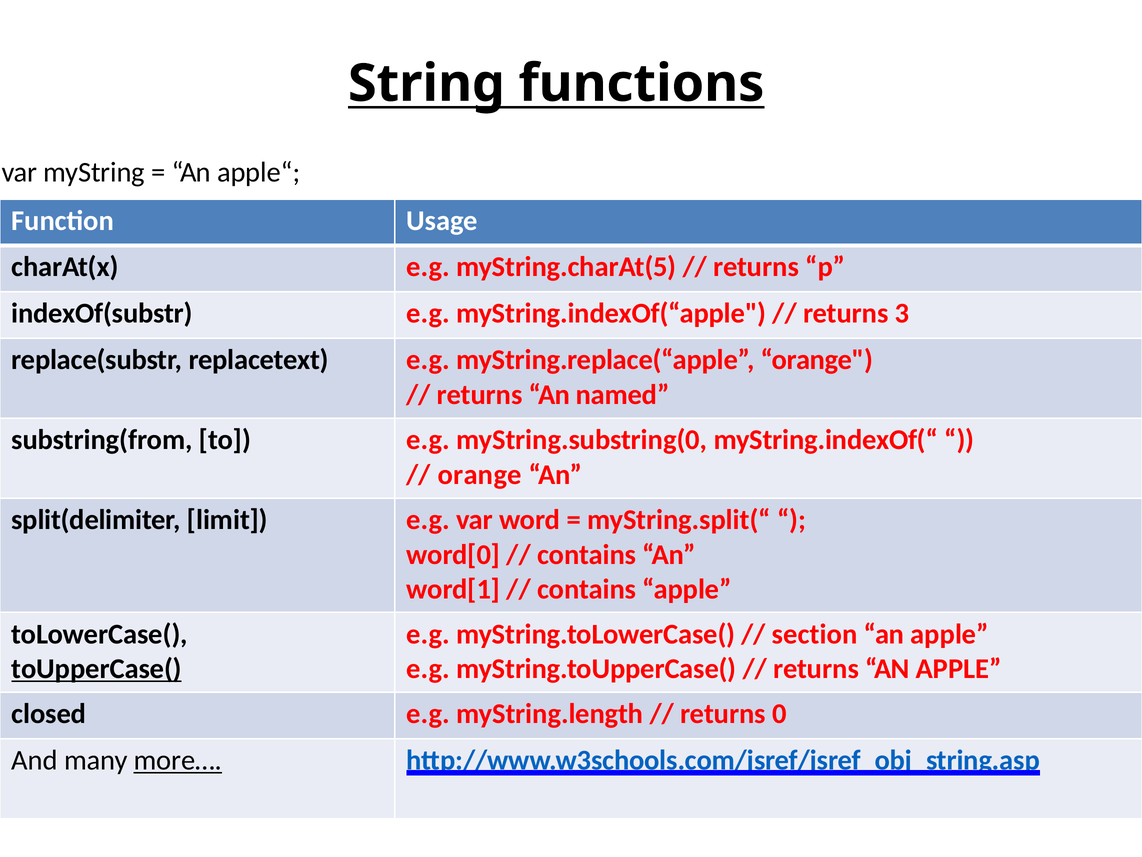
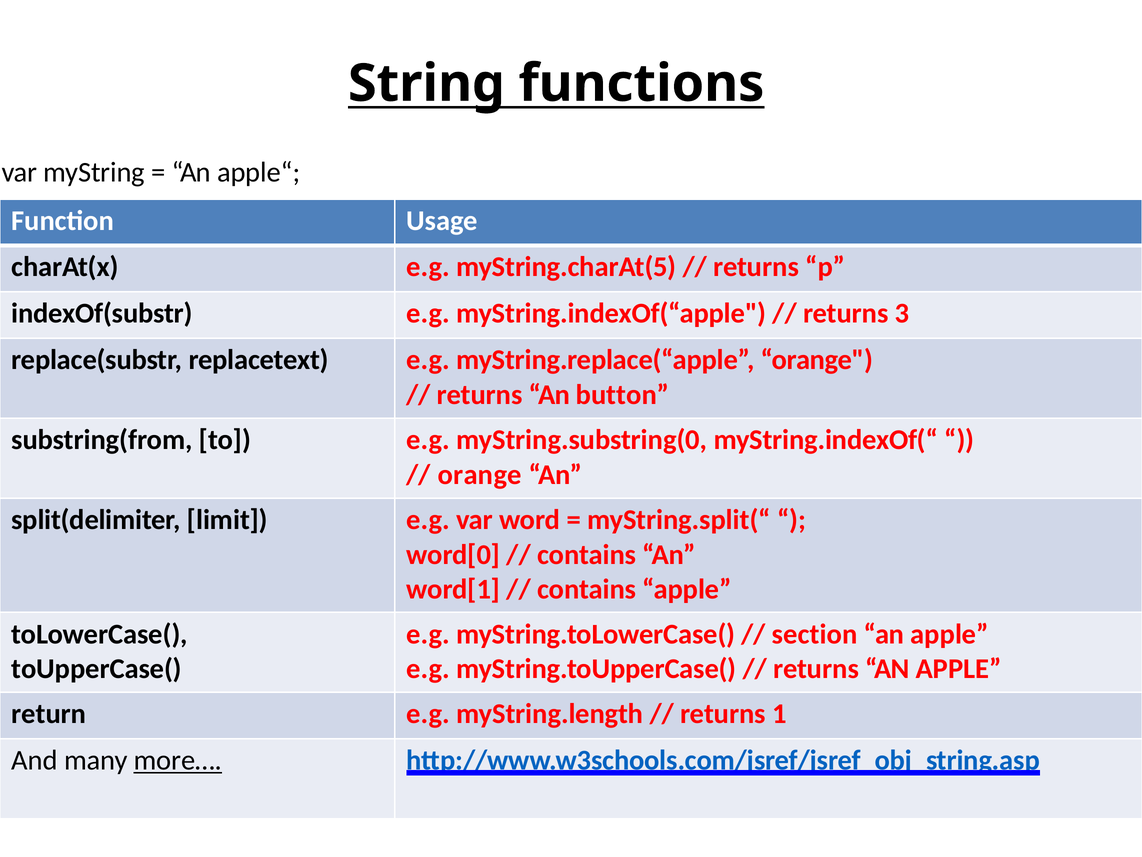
named: named -> button
toUpperCase( underline: present -> none
closed: closed -> return
0: 0 -> 1
